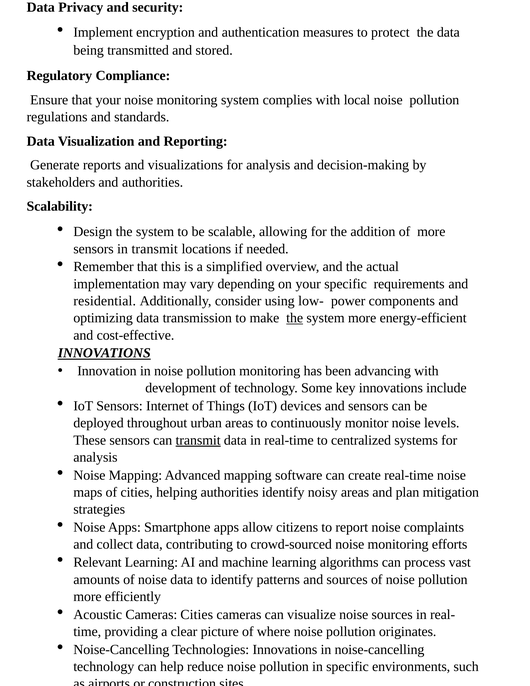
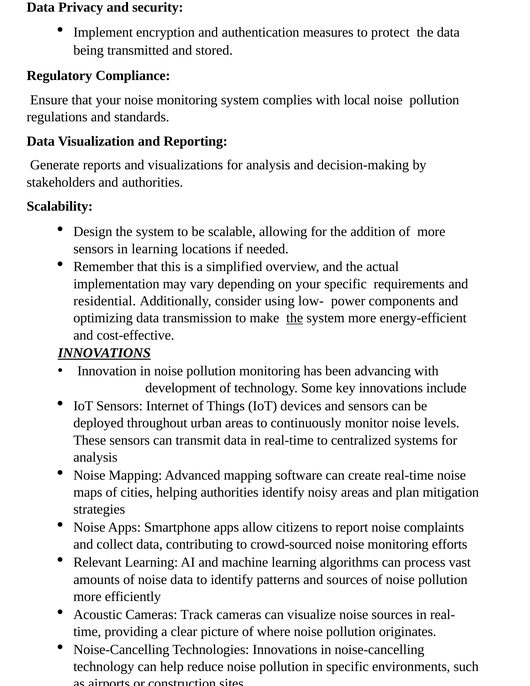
in transmit: transmit -> learning
transmit at (198, 440) underline: present -> none
Cameras Cities: Cities -> Track
